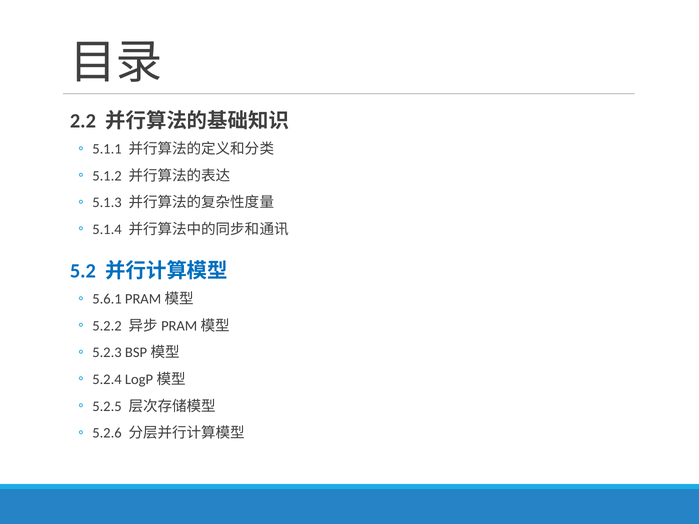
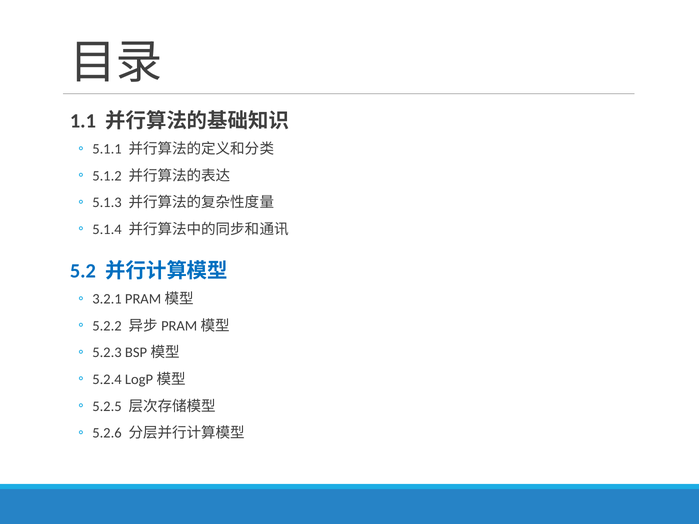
2.2: 2.2 -> 1.1
5.6.1: 5.6.1 -> 3.2.1
